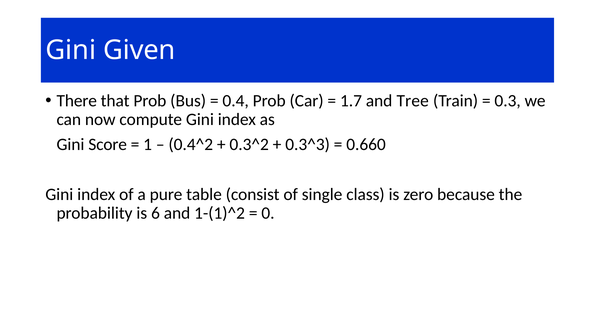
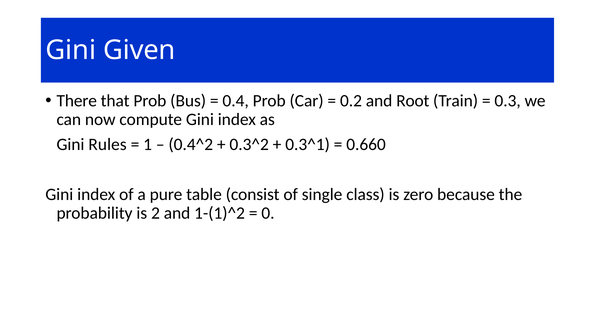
1.7: 1.7 -> 0.2
Tree: Tree -> Root
Score: Score -> Rules
0.3^3: 0.3^3 -> 0.3^1
6: 6 -> 2
